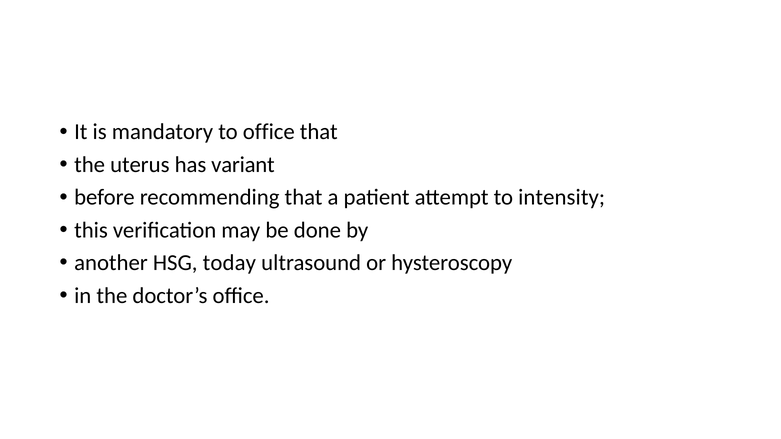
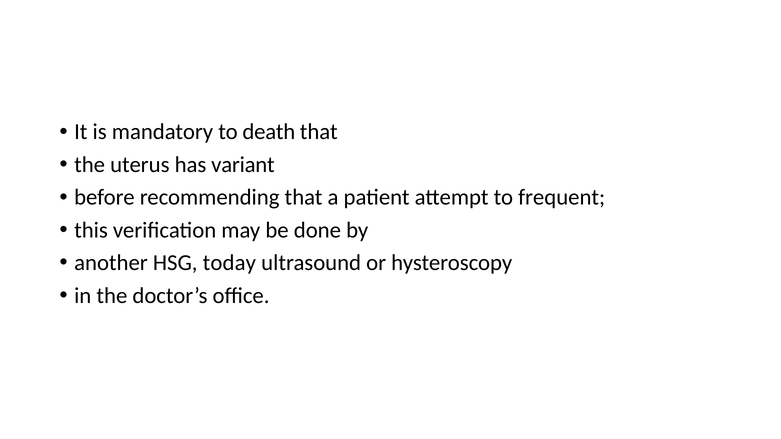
to office: office -> death
intensity: intensity -> frequent
